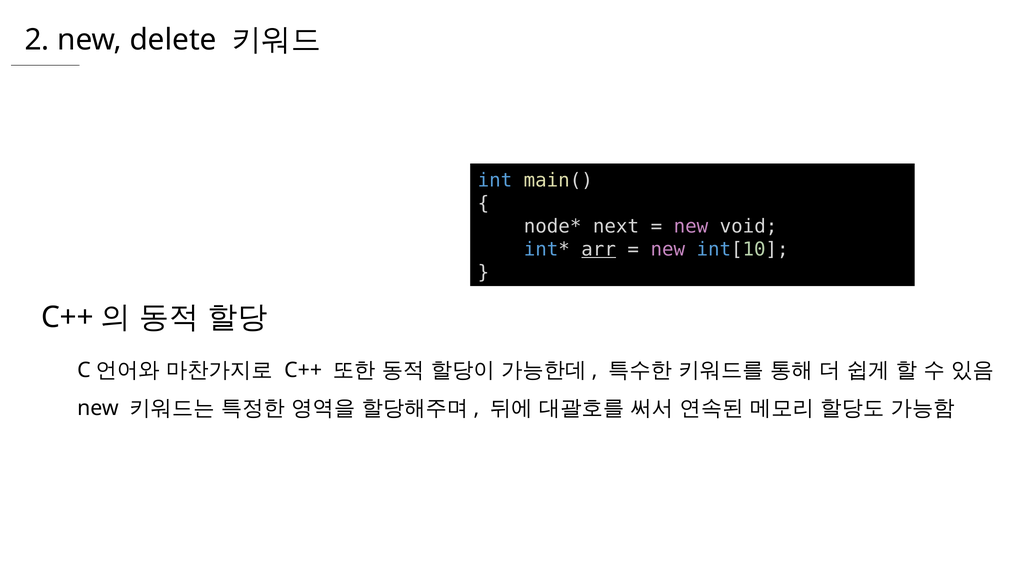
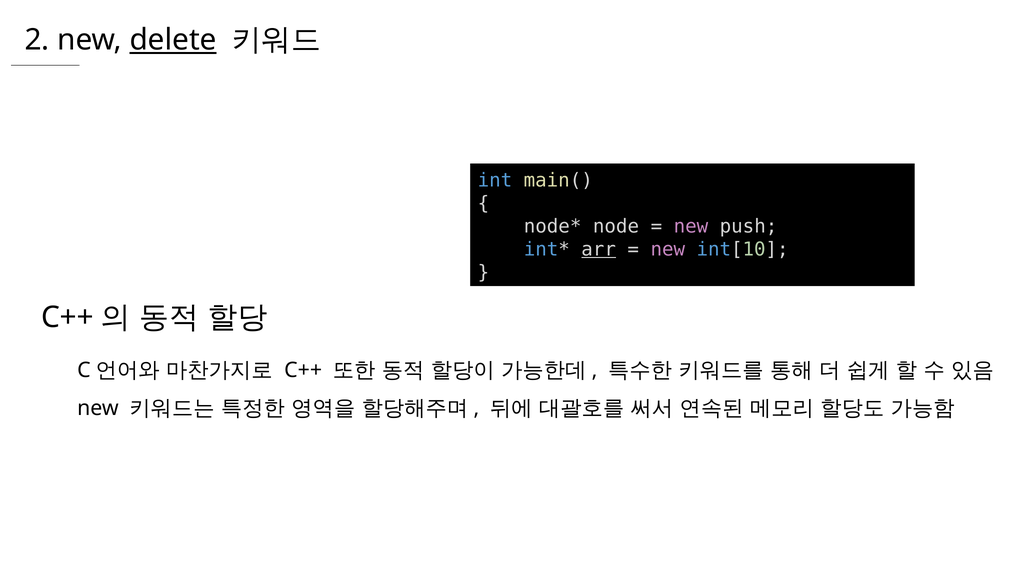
delete underline: none -> present
next: next -> node
void: void -> push
